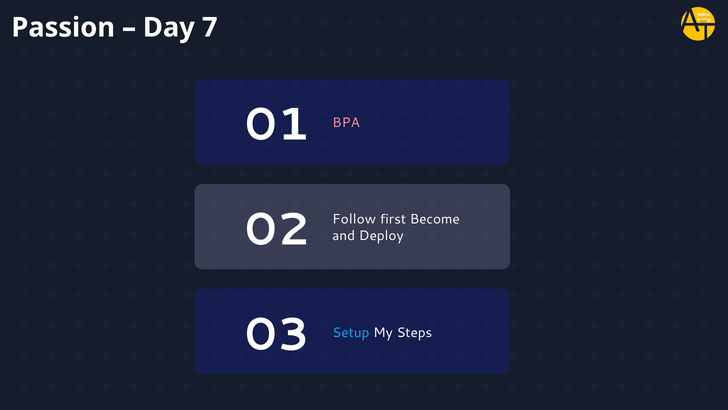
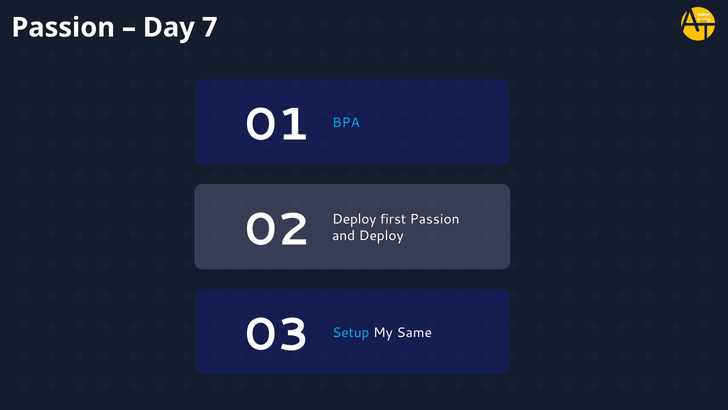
BPA colour: pink -> light blue
Follow at (354, 219): Follow -> Deploy
first Become: Become -> Passion
Steps: Steps -> Same
